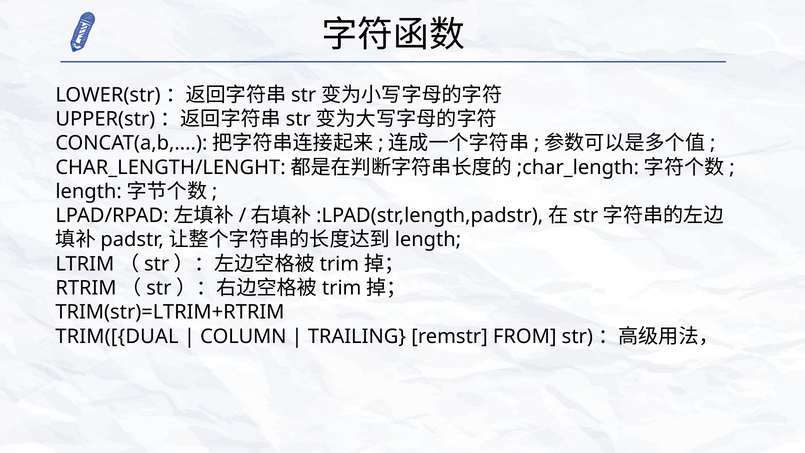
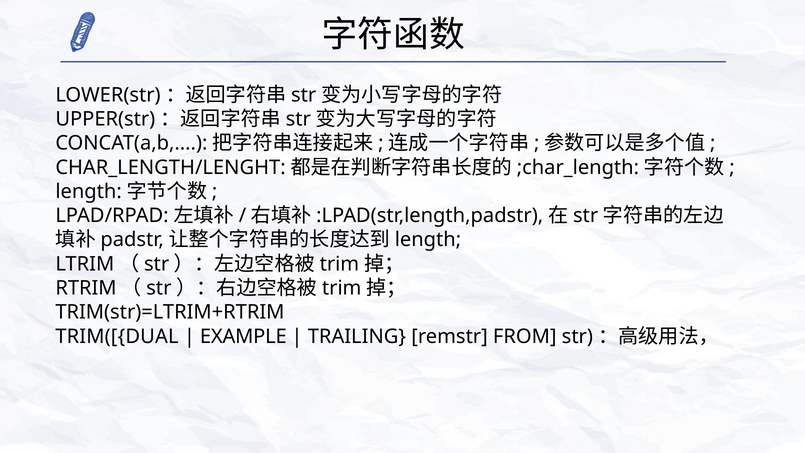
COLUMN: COLUMN -> EXAMPLE
